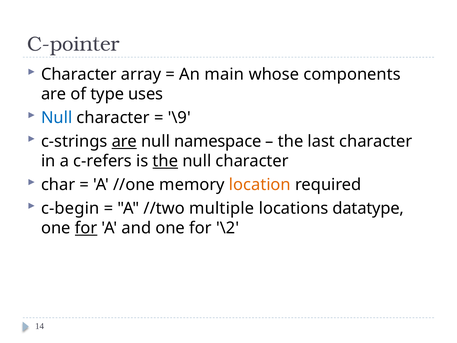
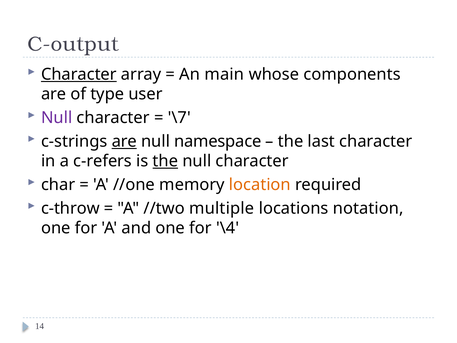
C-pointer: C-pointer -> C-output
Character at (79, 74) underline: none -> present
uses: uses -> user
Null at (57, 118) colour: blue -> purple
\9: \9 -> \7
c-begin: c-begin -> c-throw
datatype: datatype -> notation
for at (86, 228) underline: present -> none
\2: \2 -> \4
